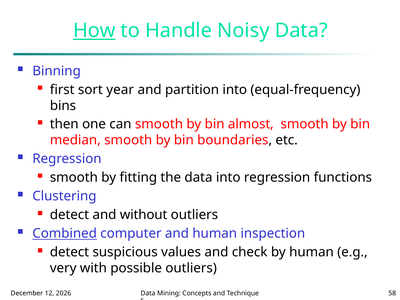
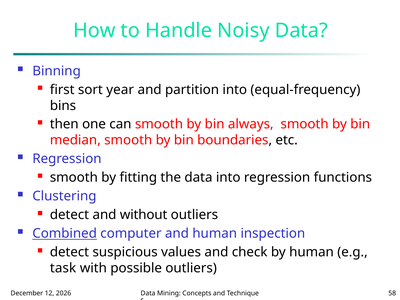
How underline: present -> none
almost: almost -> always
very: very -> task
